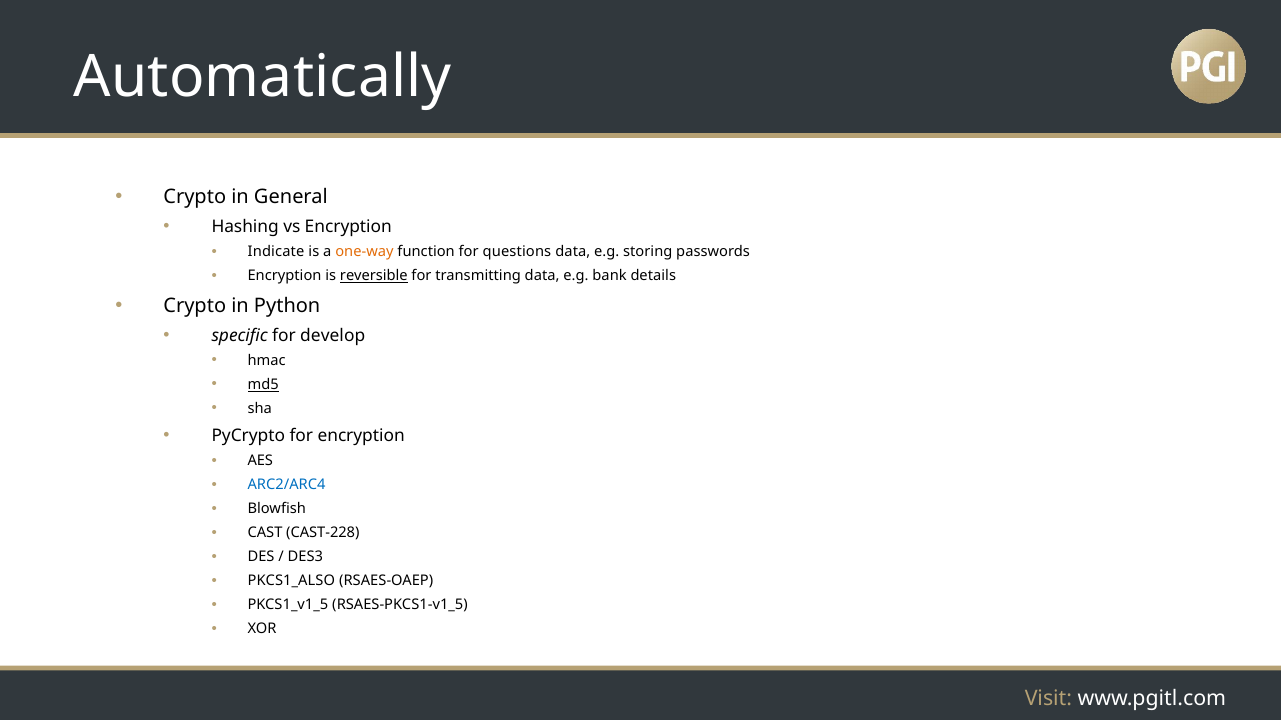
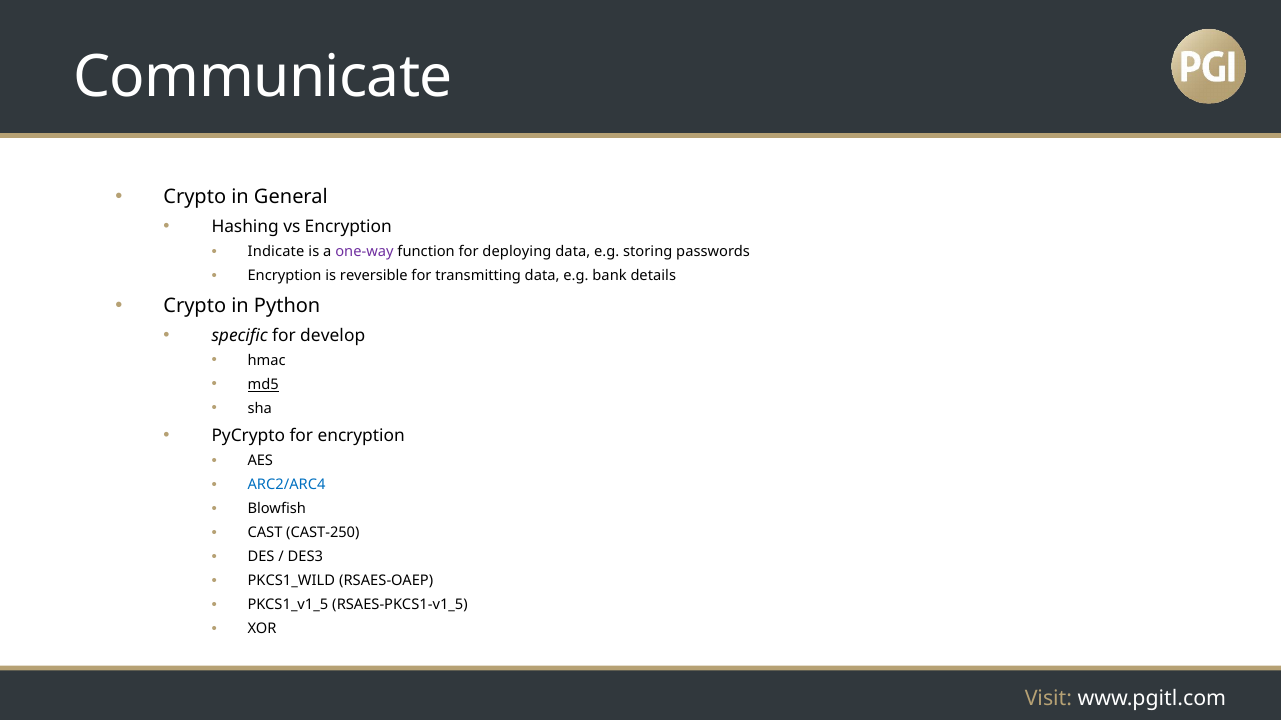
Automatically: Automatically -> Communicate
one-way colour: orange -> purple
questions: questions -> deploying
reversible underline: present -> none
CAST-228: CAST-228 -> CAST-250
PKCS1_ALSO: PKCS1_ALSO -> PKCS1_WILD
